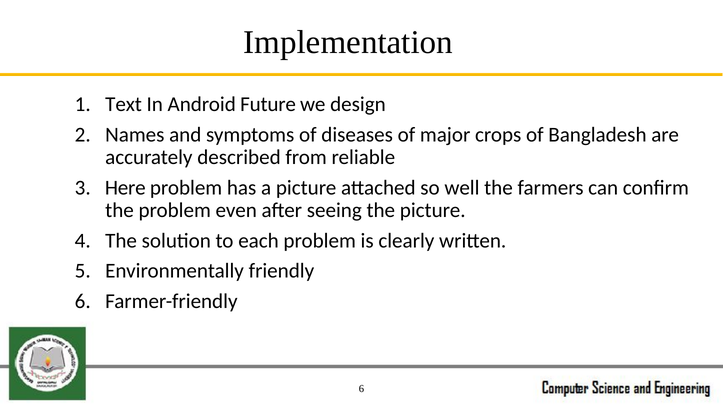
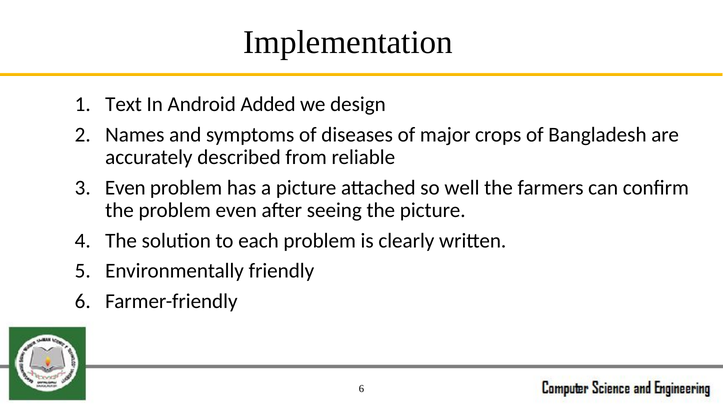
Future: Future -> Added
Here at (125, 187): Here -> Even
